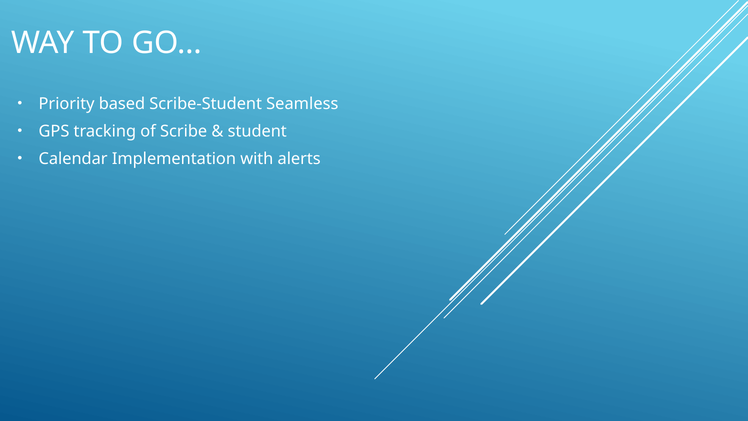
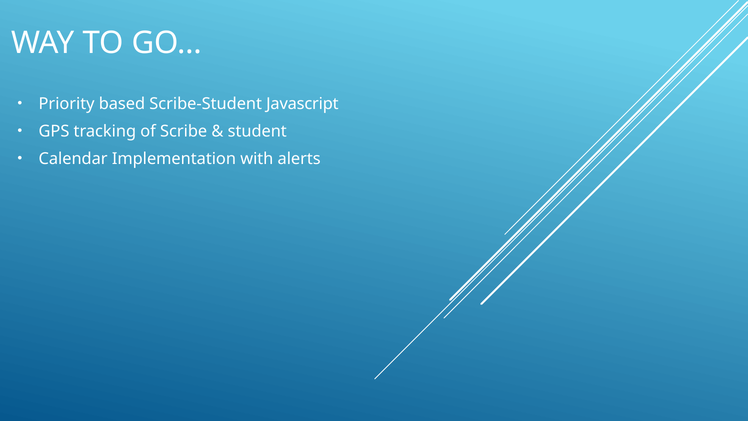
Seamless: Seamless -> Javascript
